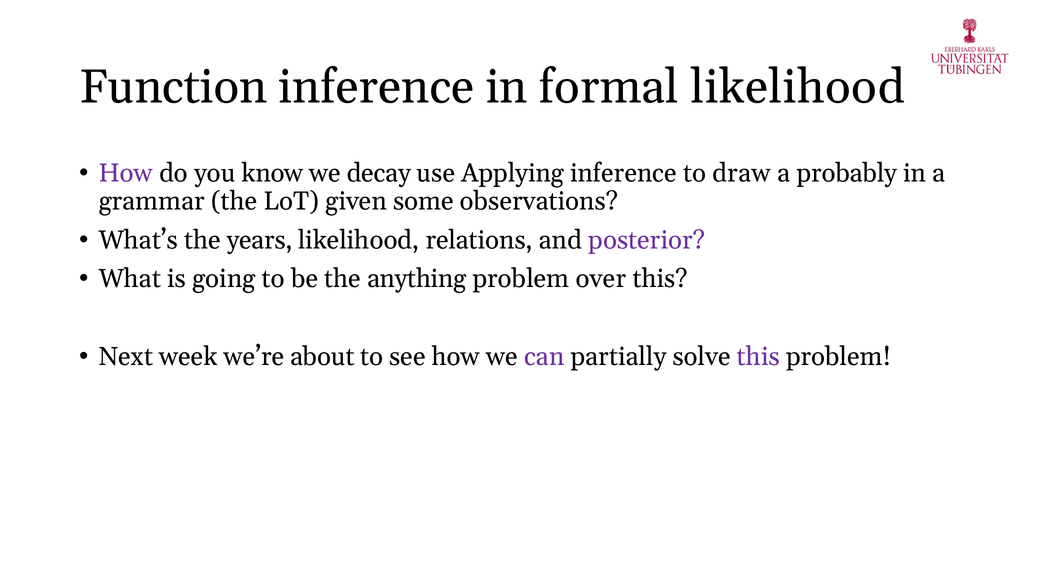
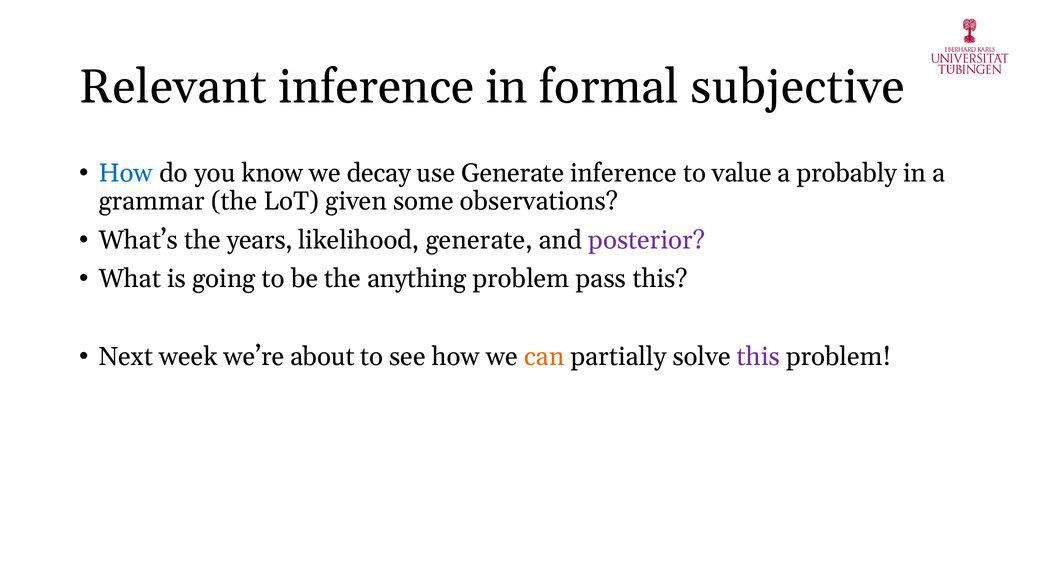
Function: Function -> Relevant
formal likelihood: likelihood -> subjective
How at (126, 173) colour: purple -> blue
use Applying: Applying -> Generate
draw: draw -> value
likelihood relations: relations -> generate
over: over -> pass
can colour: purple -> orange
